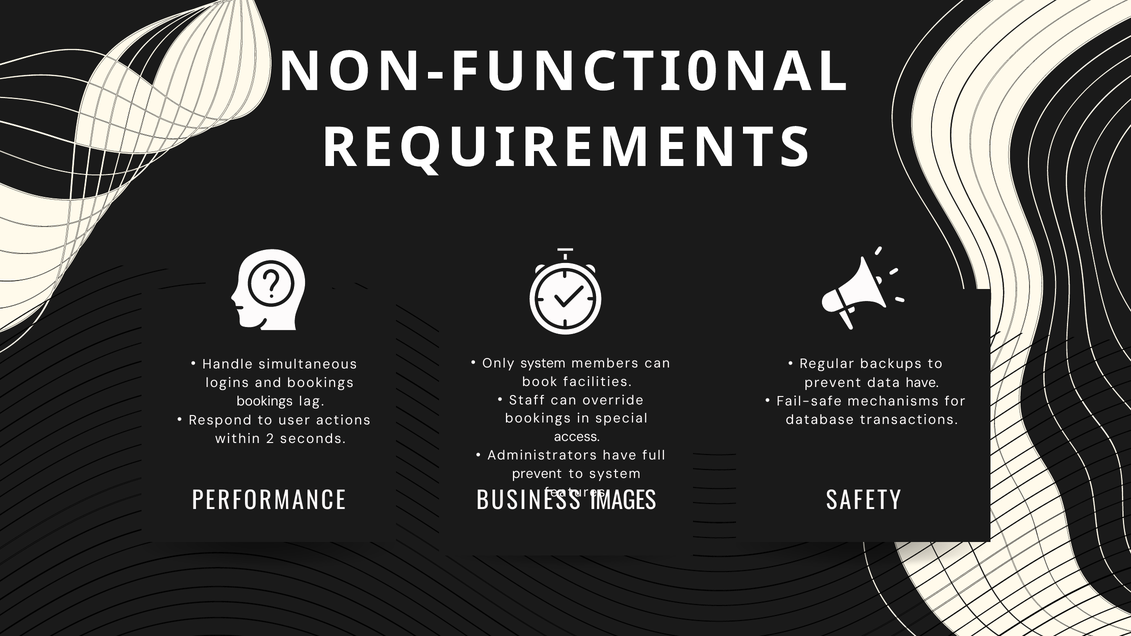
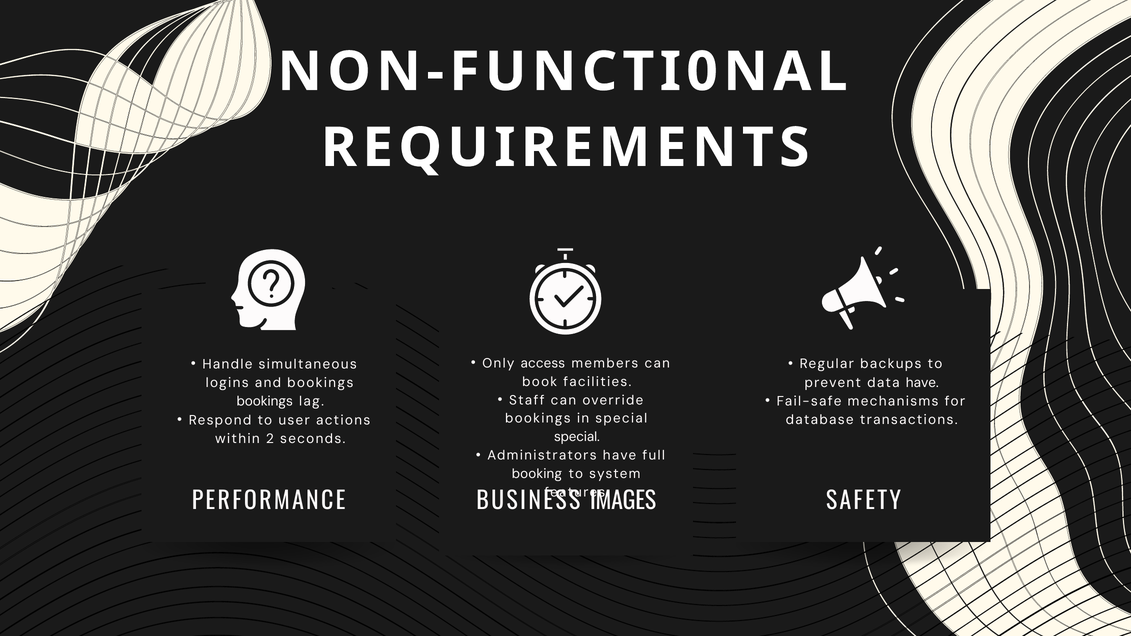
Only system: system -> access
access at (577, 437): access -> special
prevent at (537, 474): prevent -> booking
